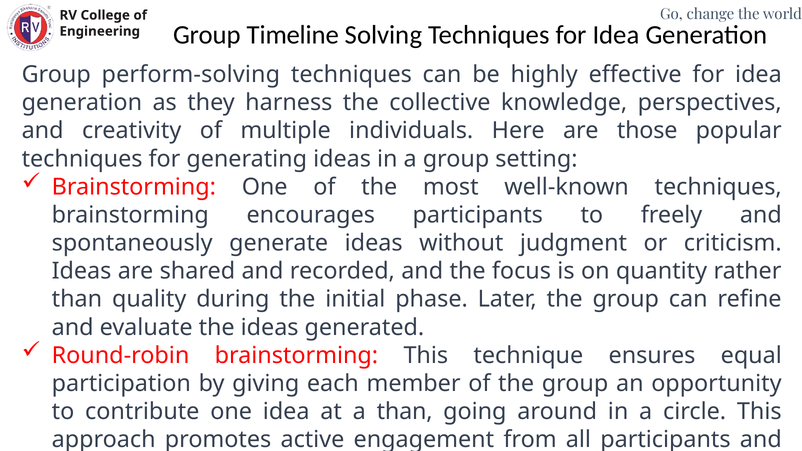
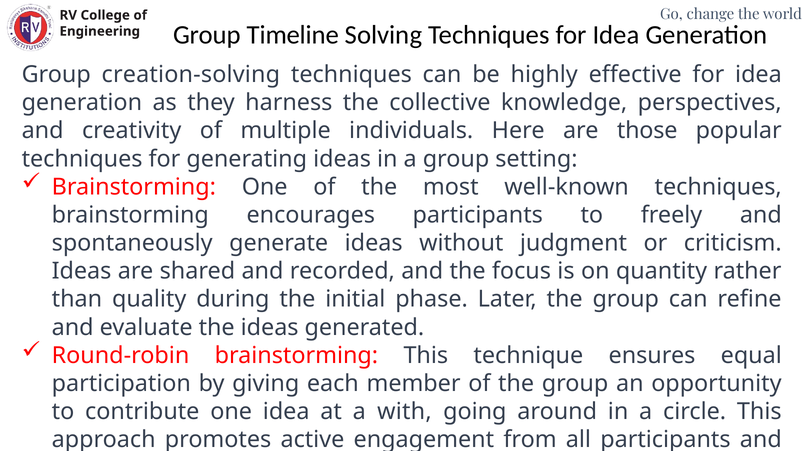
perform-solving: perform-solving -> creation-solving
a than: than -> with
